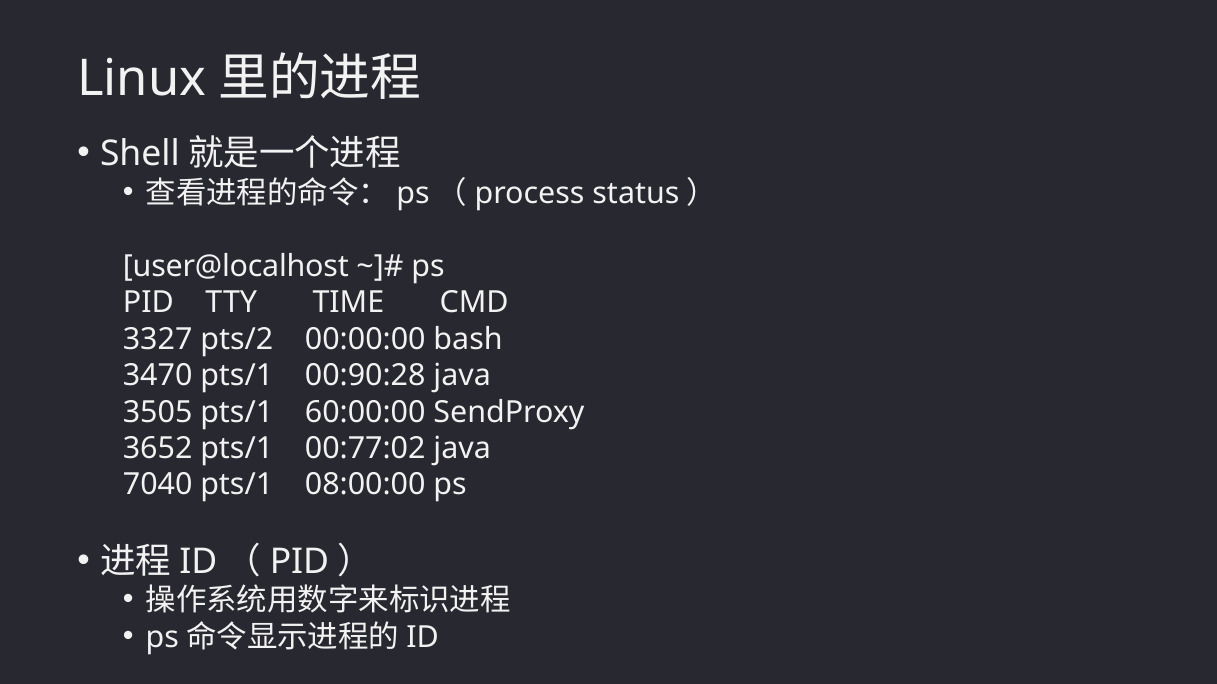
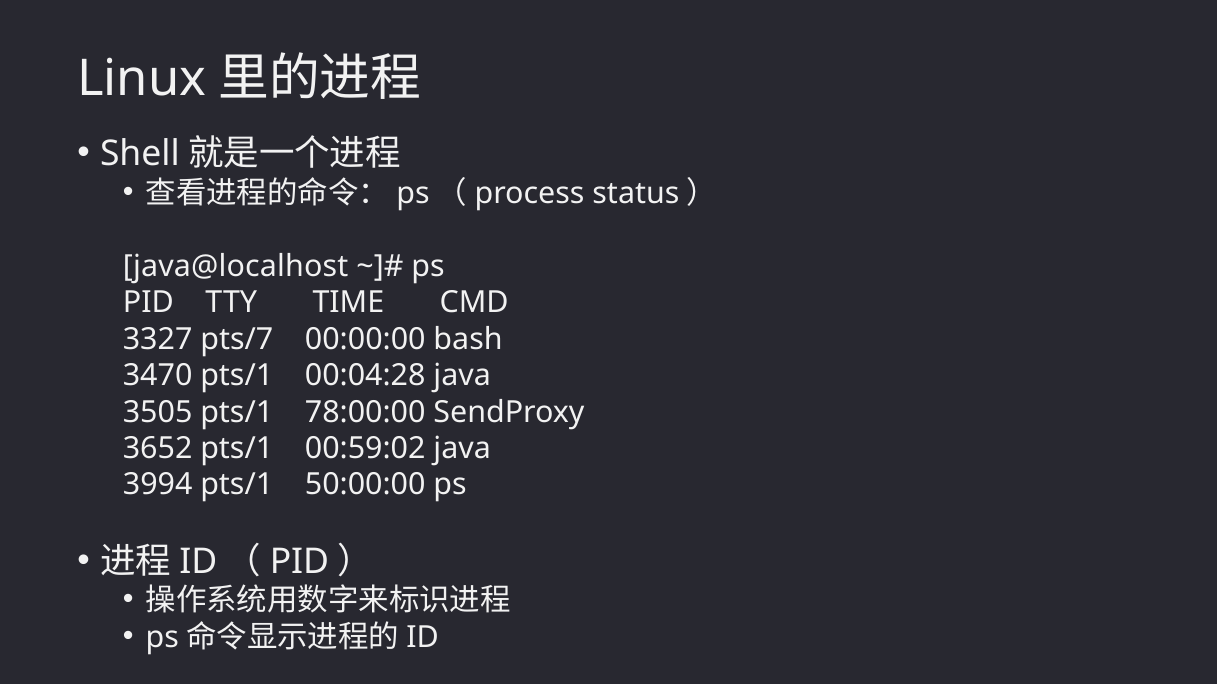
user@localhost: user@localhost -> java@localhost
pts/2: pts/2 -> pts/7
00:90:28: 00:90:28 -> 00:04:28
60:00:00: 60:00:00 -> 78:00:00
00:77:02: 00:77:02 -> 00:59:02
7040: 7040 -> 3994
08:00:00: 08:00:00 -> 50:00:00
